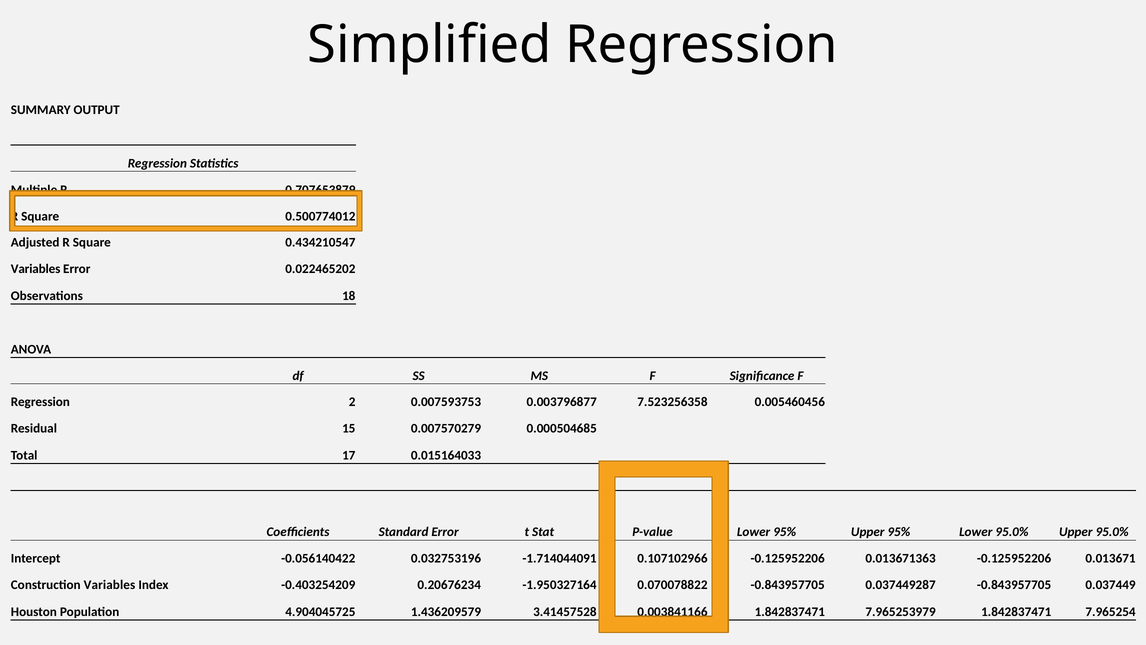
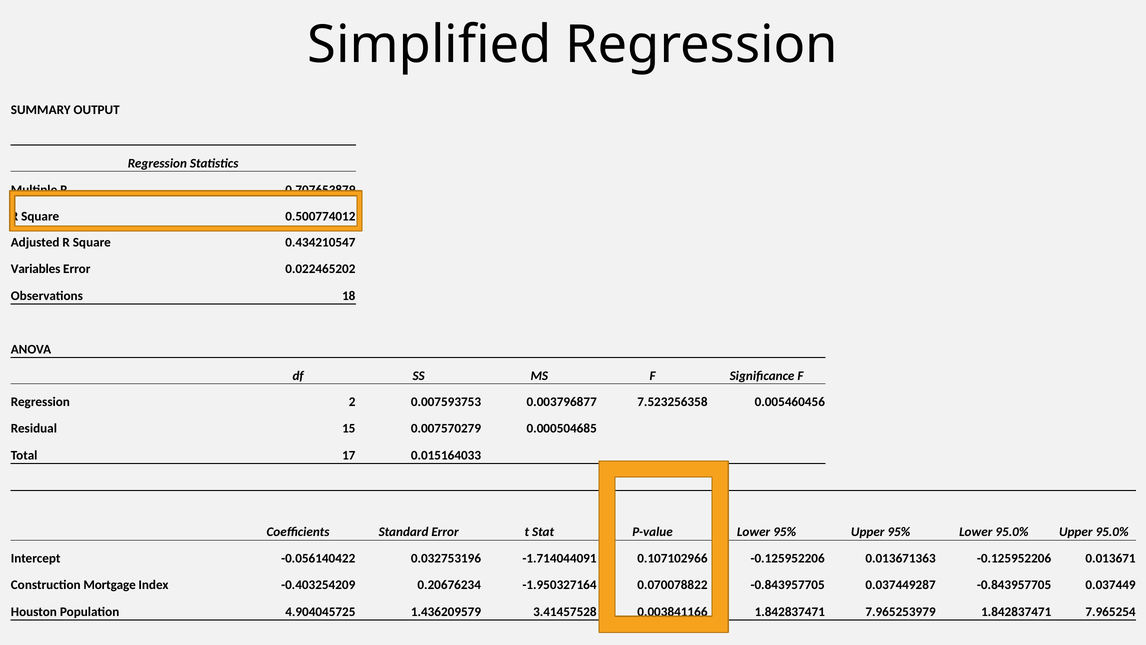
Construction Variables: Variables -> Mortgage
